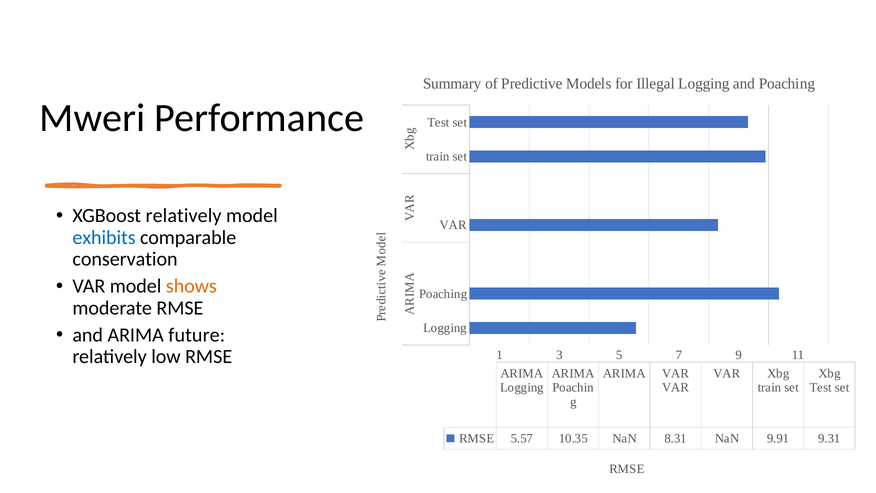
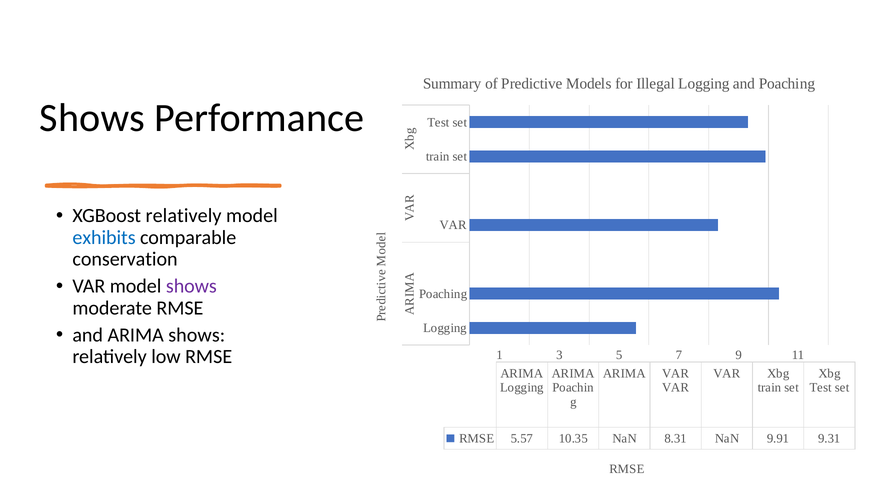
Mweri at (92, 118): Mweri -> Shows
shows at (191, 286) colour: orange -> purple
ARIMA future: future -> shows
